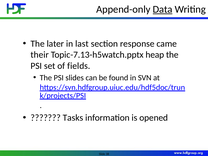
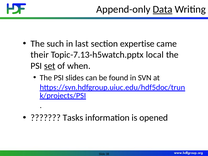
later: later -> such
response: response -> expertise
heap: heap -> local
set underline: none -> present
fields: fields -> when
